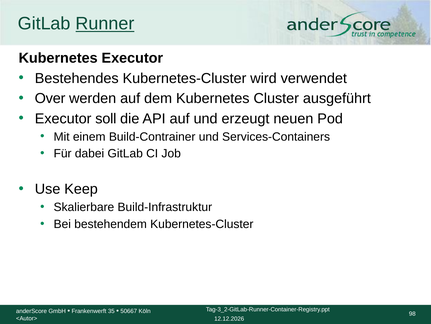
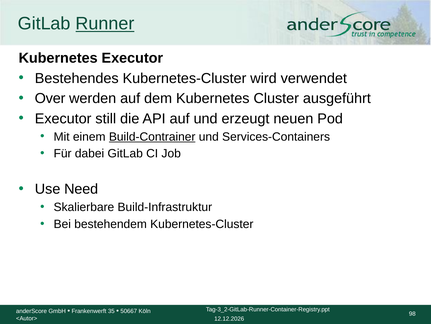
soll: soll -> still
Build-Contrainer underline: none -> present
Keep: Keep -> Need
